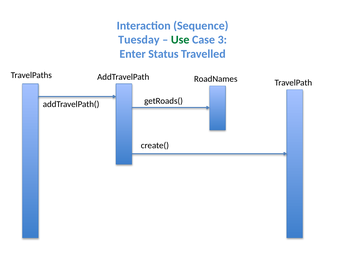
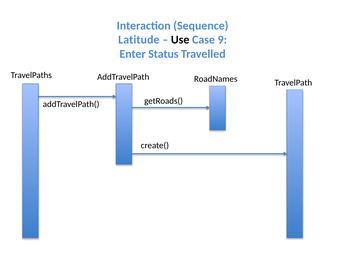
Tuesday: Tuesday -> Latitude
Use colour: green -> black
3: 3 -> 9
